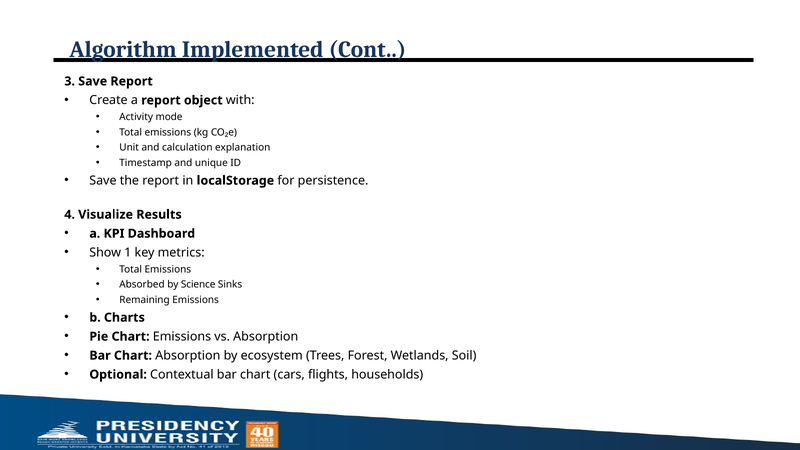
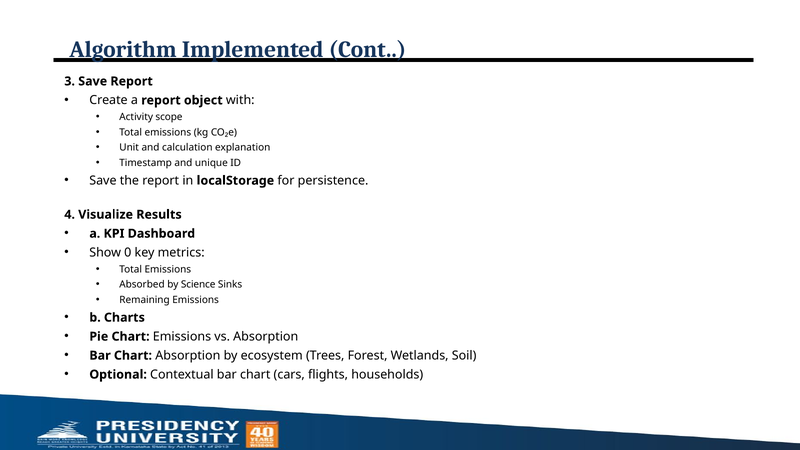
mode: mode -> scope
1: 1 -> 0
